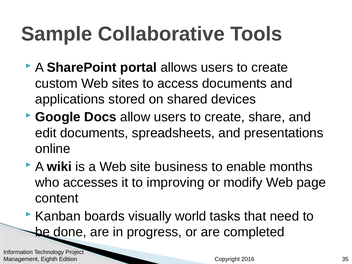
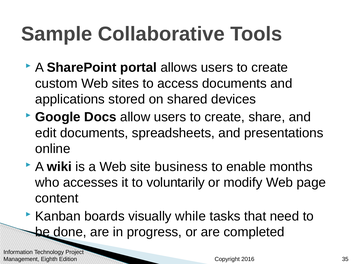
improving: improving -> voluntarily
world: world -> while
